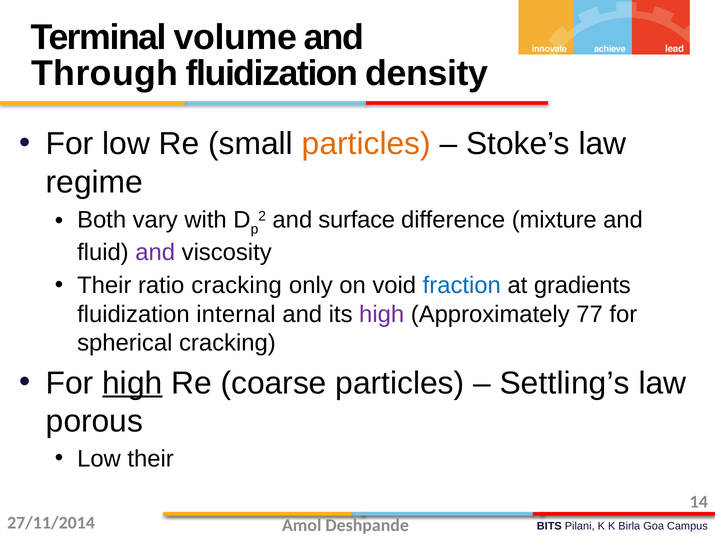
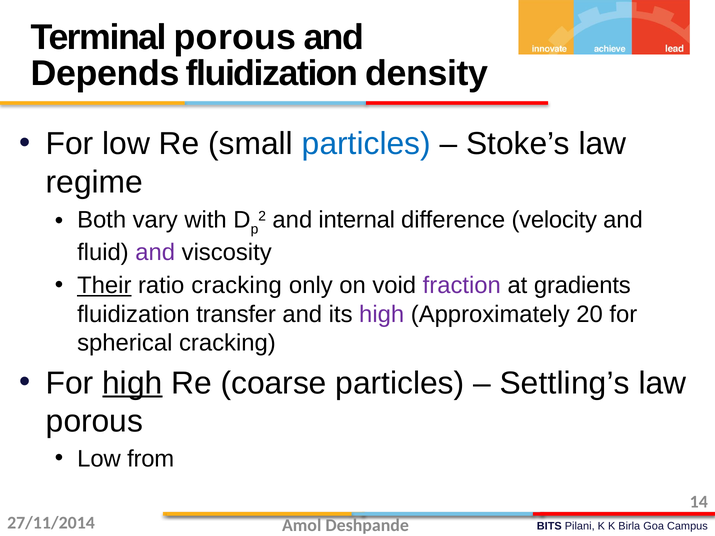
Terminal volume: volume -> porous
Through: Through -> Depends
particles at (366, 144) colour: orange -> blue
surface: surface -> internal
mixture: mixture -> velocity
Their at (104, 286) underline: none -> present
fraction colour: blue -> purple
internal: internal -> transfer
77: 77 -> 20
Low their: their -> from
